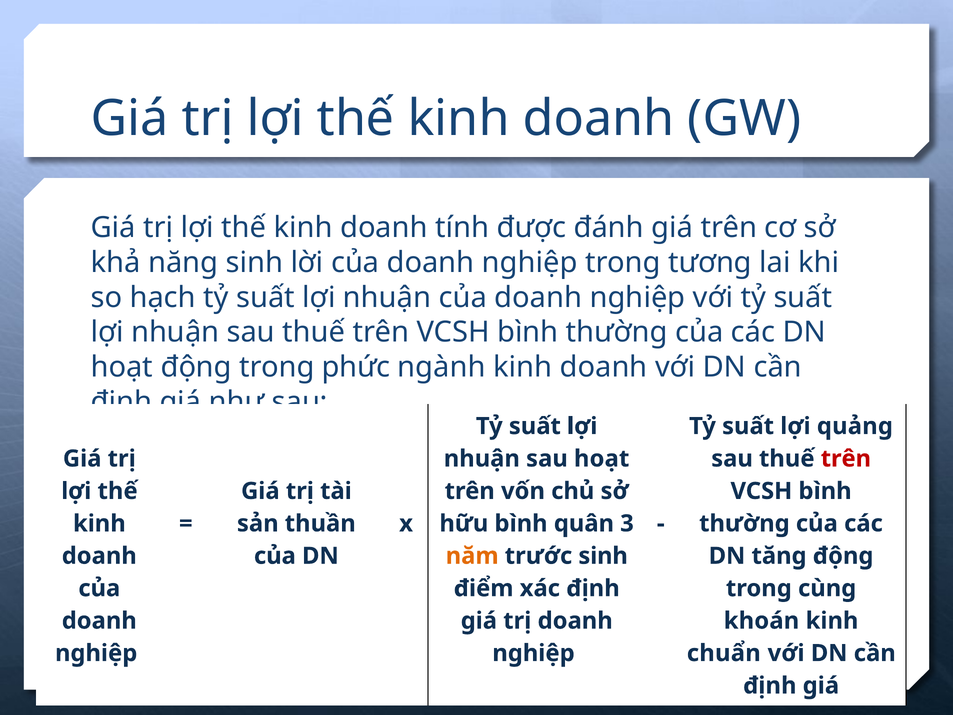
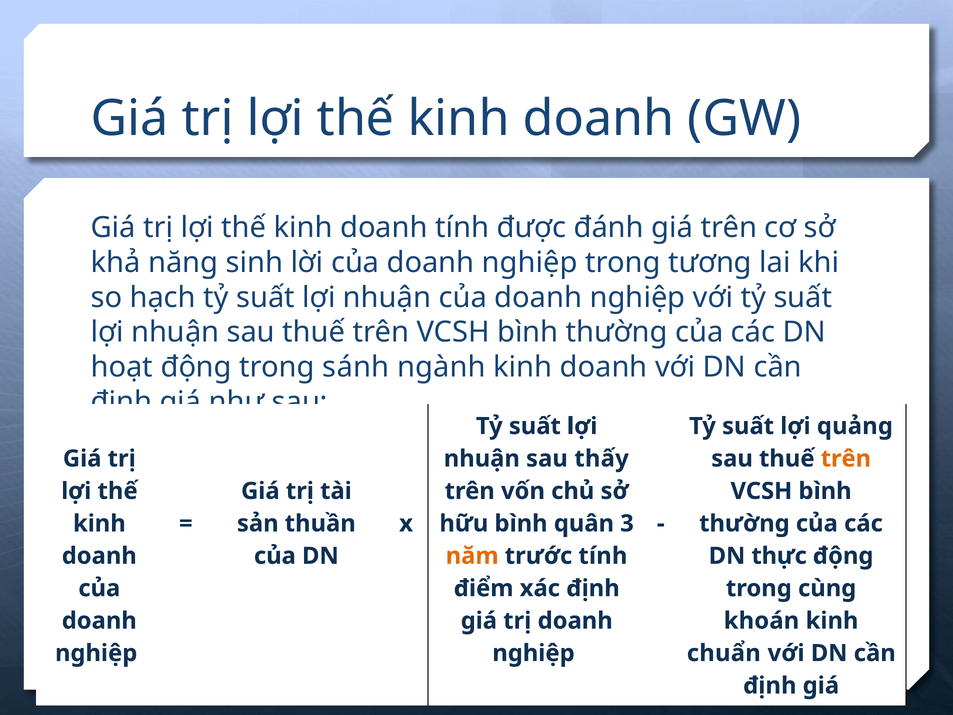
phức: phức -> sánh
sau hoạt: hoạt -> thấy
trên at (846, 459) colour: red -> orange
trước sinh: sinh -> tính
tăng: tăng -> thực
